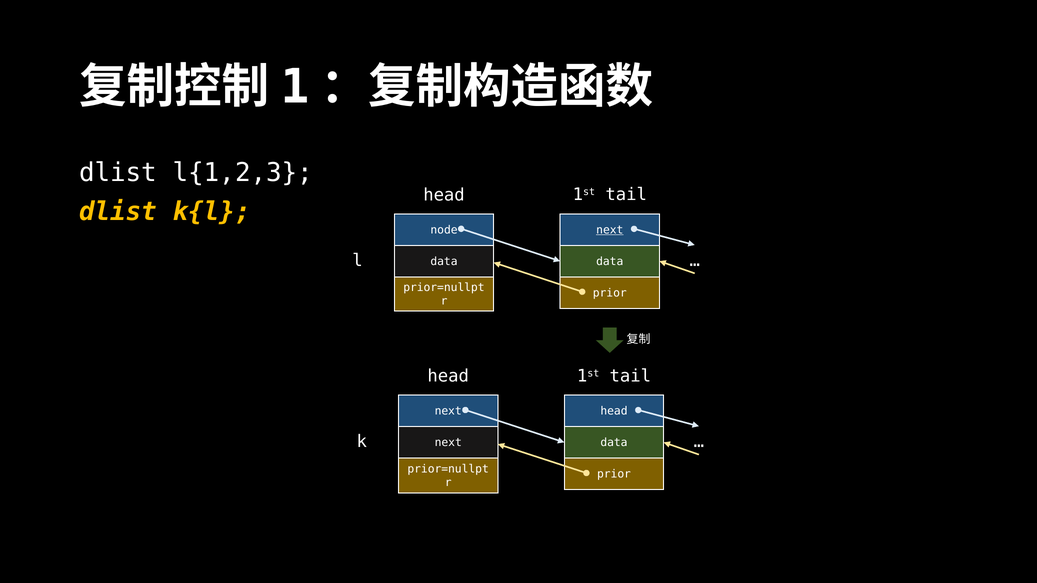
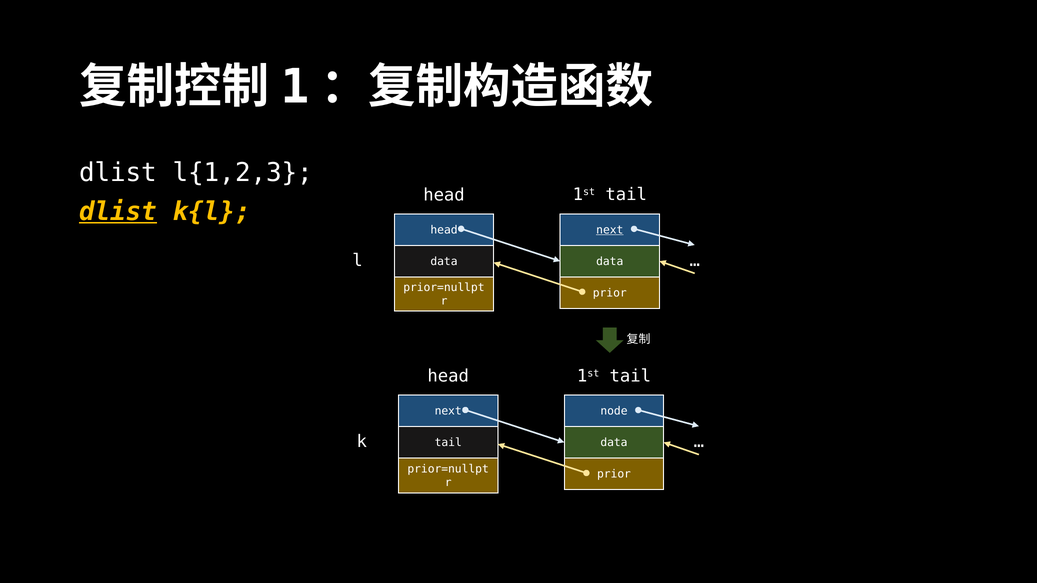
dlist at (118, 212) underline: none -> present
node at (444, 230): node -> head
head at (614, 411): head -> node
next at (448, 443): next -> tail
